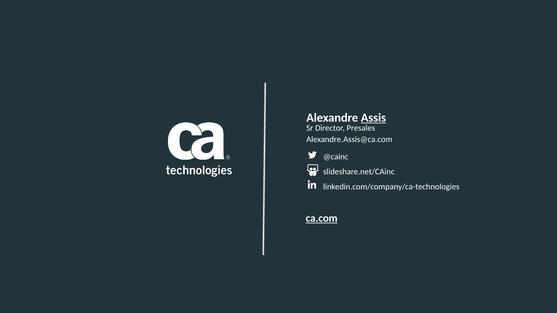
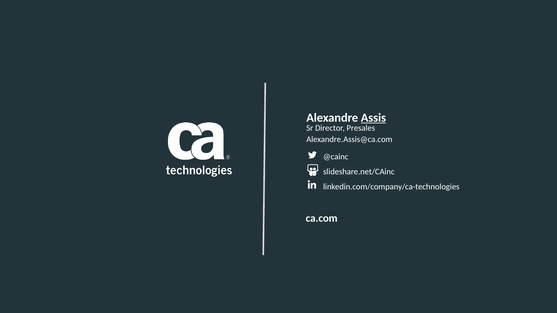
ca.com underline: present -> none
